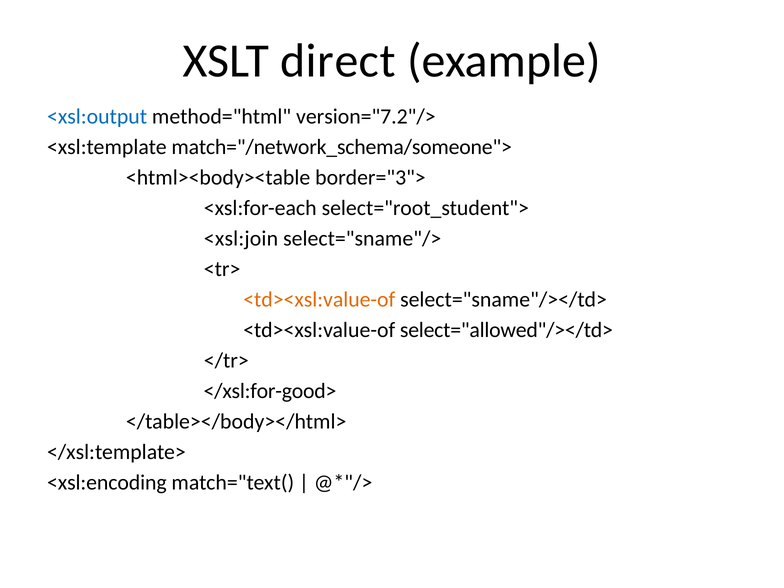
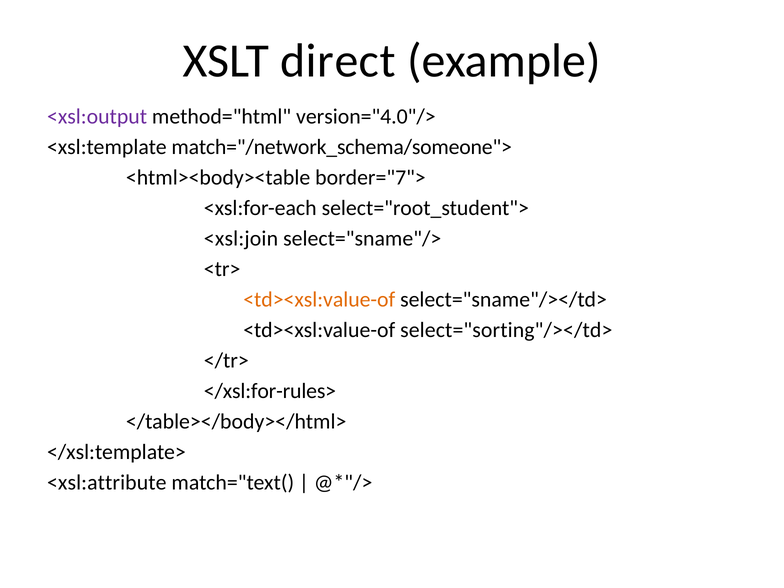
<xsl:output colour: blue -> purple
version="7.2"/>: version="7.2"/> -> version="4.0"/>
border="3">: border="3"> -> border="7">
select="allowed"/></td>: select="allowed"/></td> -> select="sorting"/></td>
</xsl:for-good>: </xsl:for-good> -> </xsl:for-rules>
<xsl:encoding: <xsl:encoding -> <xsl:attribute
